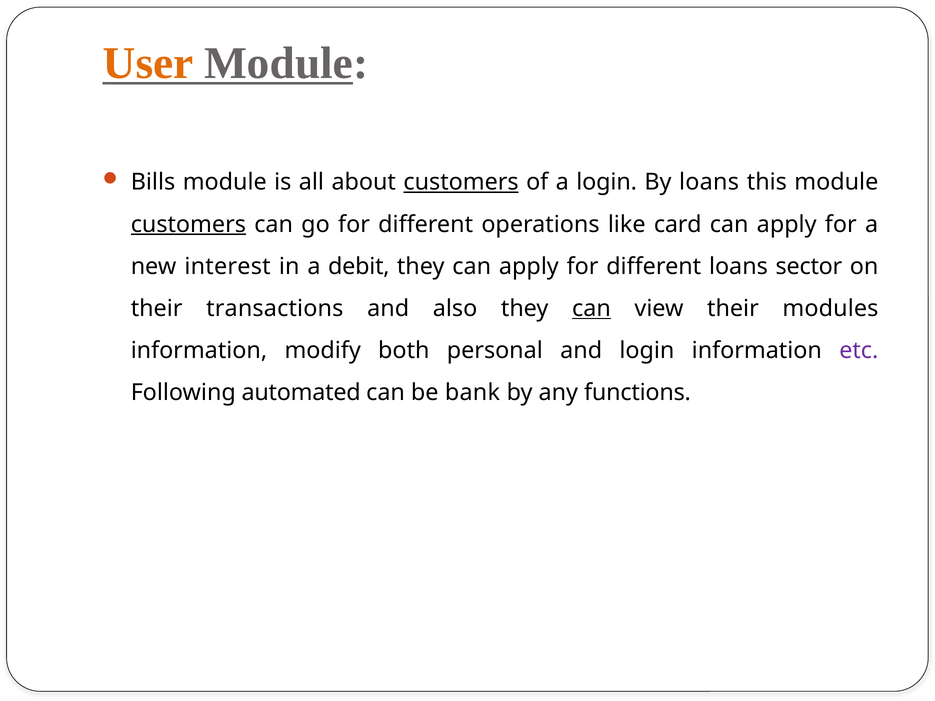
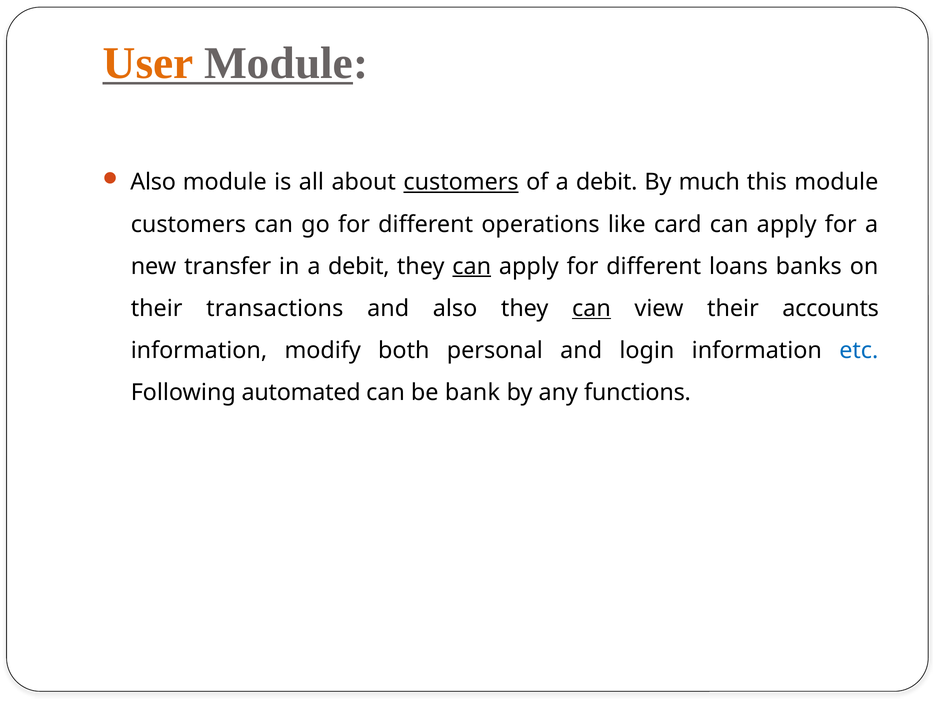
Bills at (153, 182): Bills -> Also
of a login: login -> debit
By loans: loans -> much
customers at (188, 224) underline: present -> none
interest: interest -> transfer
can at (472, 266) underline: none -> present
sector: sector -> banks
modules: modules -> accounts
etc colour: purple -> blue
